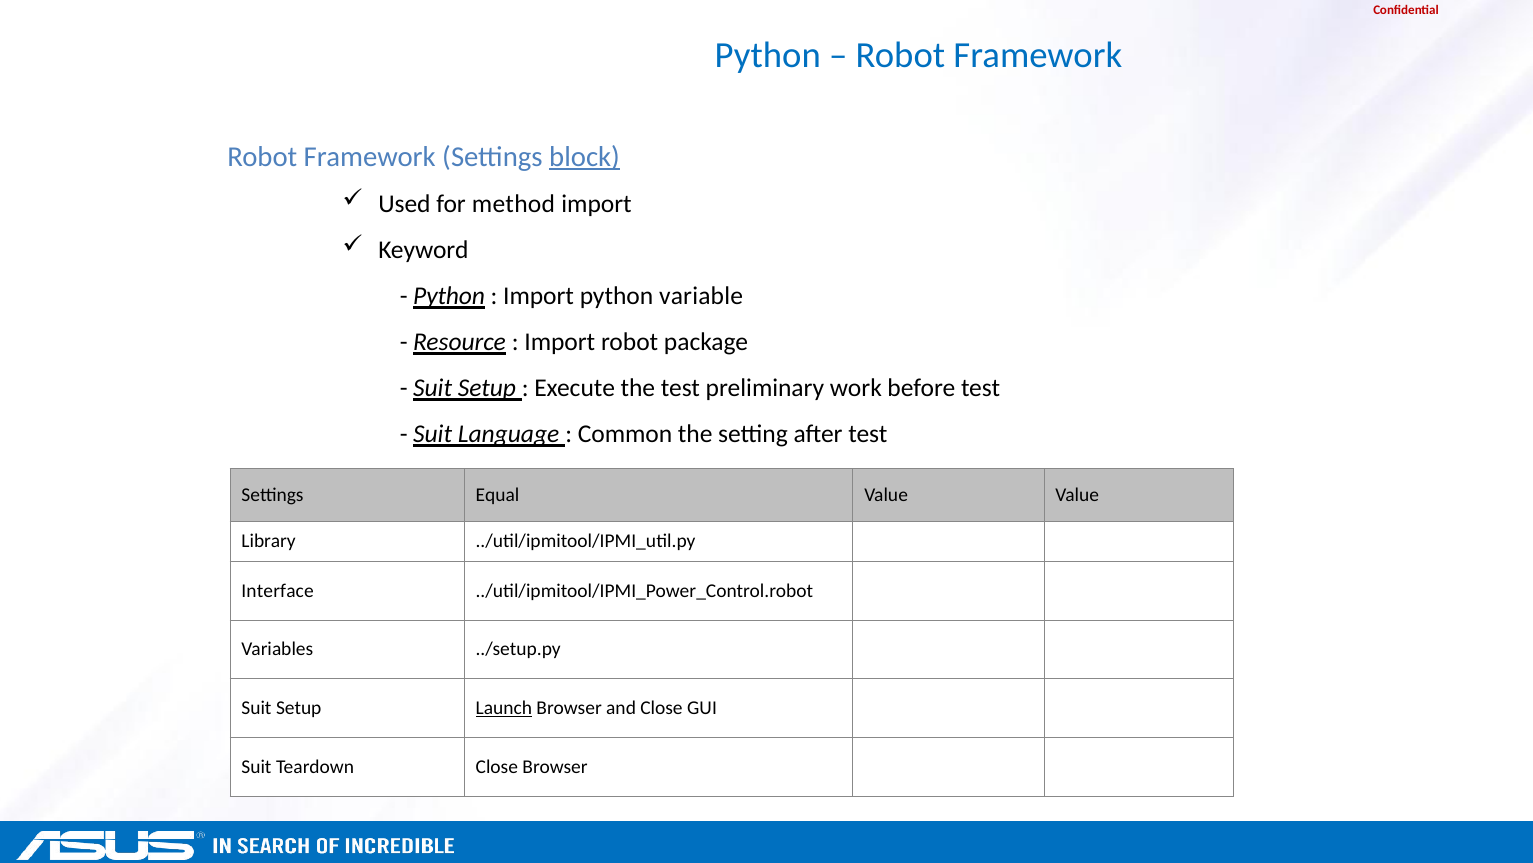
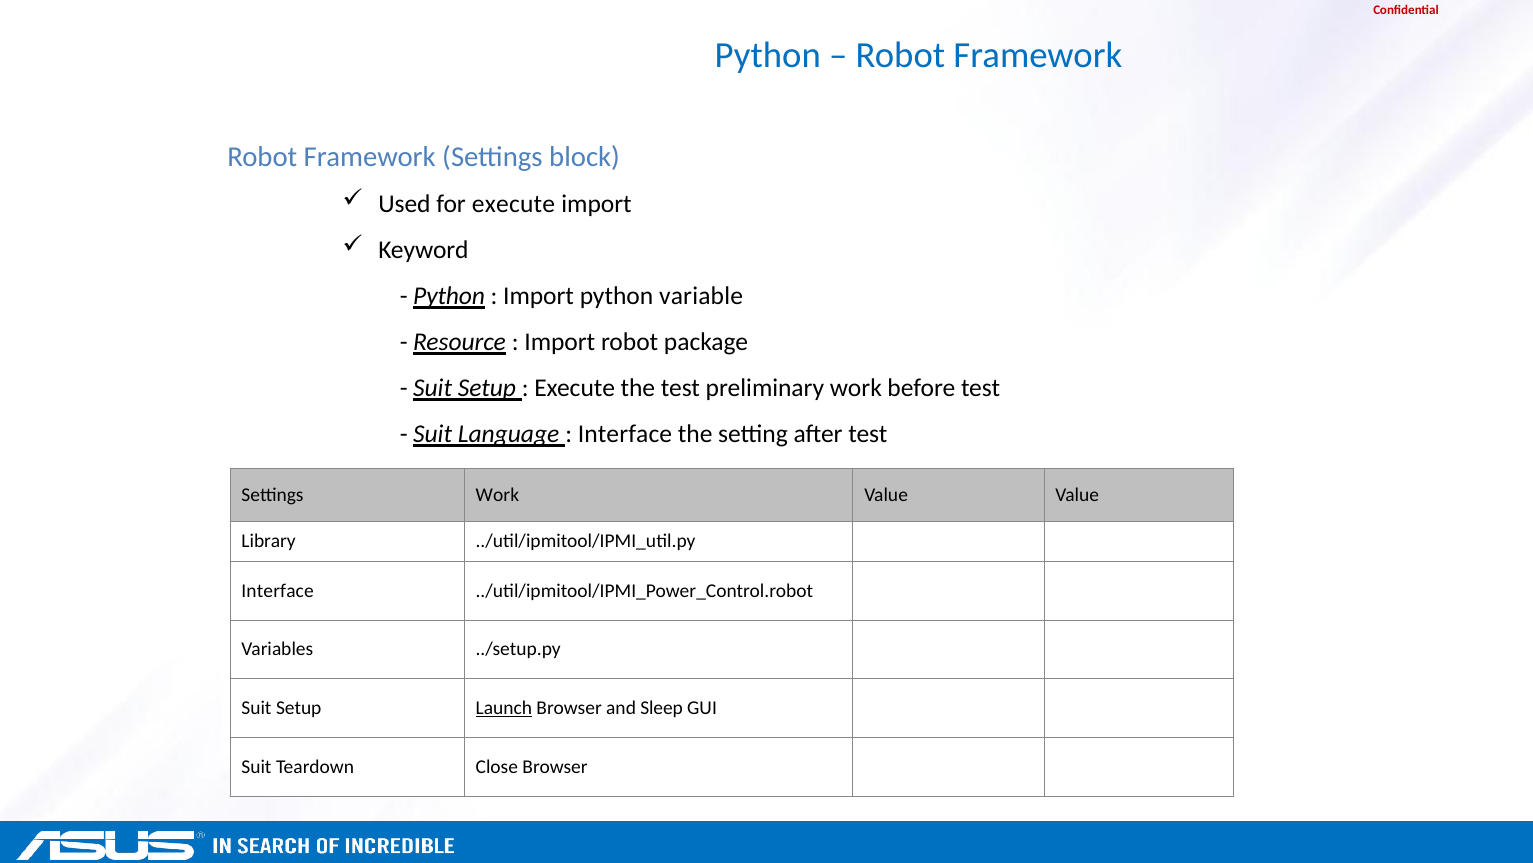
block underline: present -> none
for method: method -> execute
Common at (625, 434): Common -> Interface
Settings Equal: Equal -> Work
and Close: Close -> Sleep
